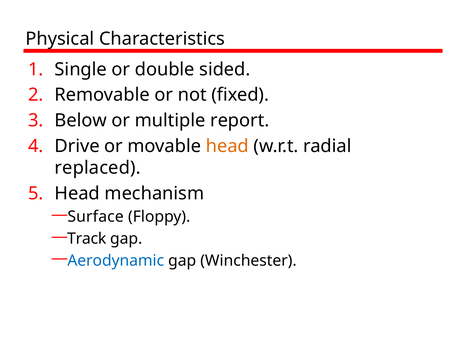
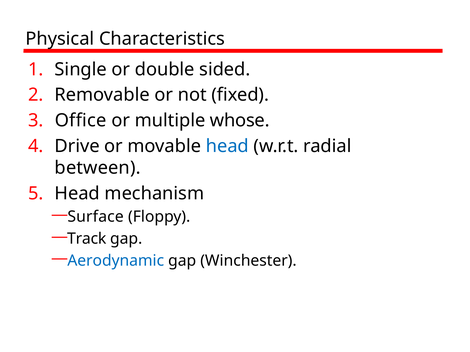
Below: Below -> Office
report: report -> whose
head at (227, 146) colour: orange -> blue
replaced: replaced -> between
